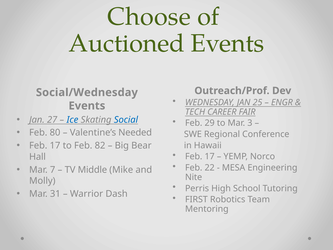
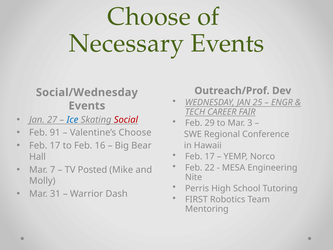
Auctioned: Auctioned -> Necessary
Social colour: blue -> red
80: 80 -> 91
Valentine’s Needed: Needed -> Choose
82: 82 -> 16
Middle: Middle -> Posted
